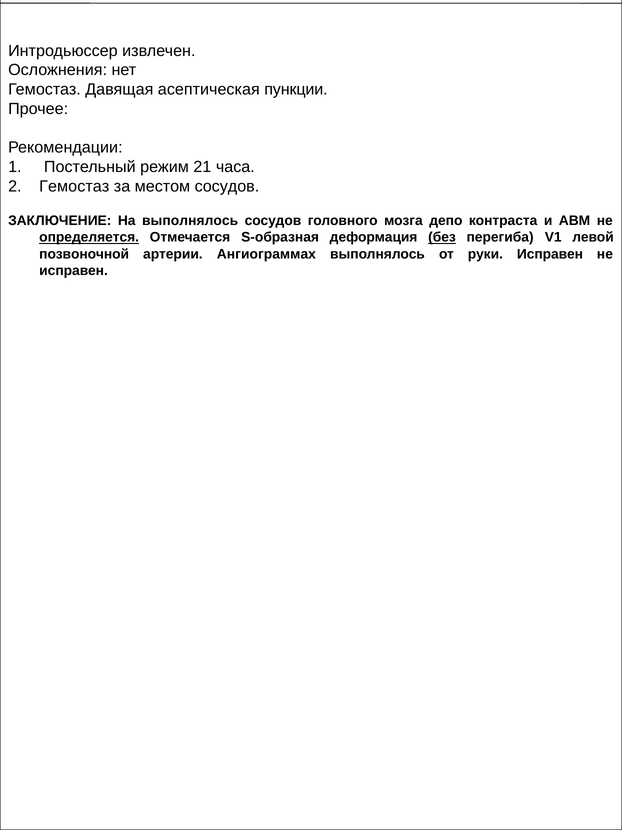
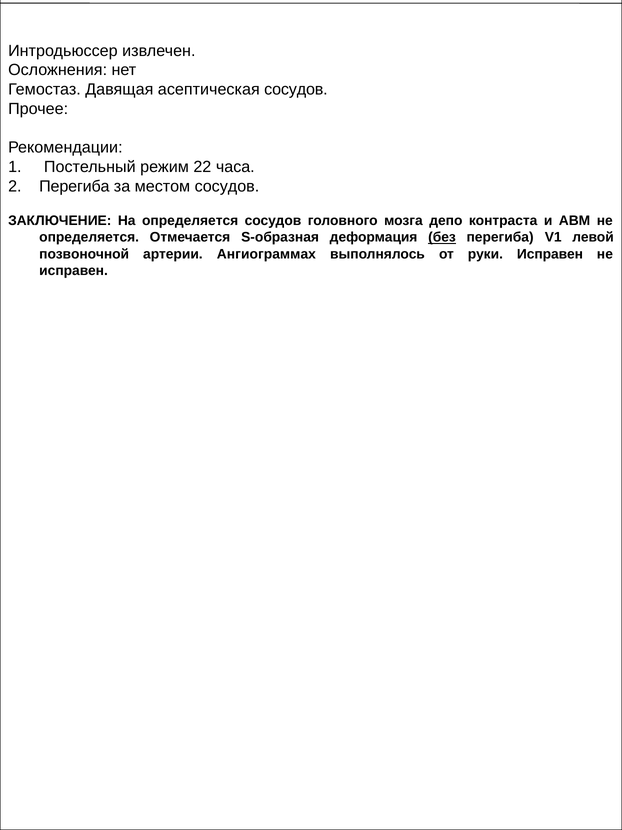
асептическая пункции: пункции -> сосудов
21: 21 -> 22
Гемостаз at (74, 186): Гемостаз -> Перегиба
На выполнялось: выполнялось -> определяется
определяется at (89, 237) underline: present -> none
